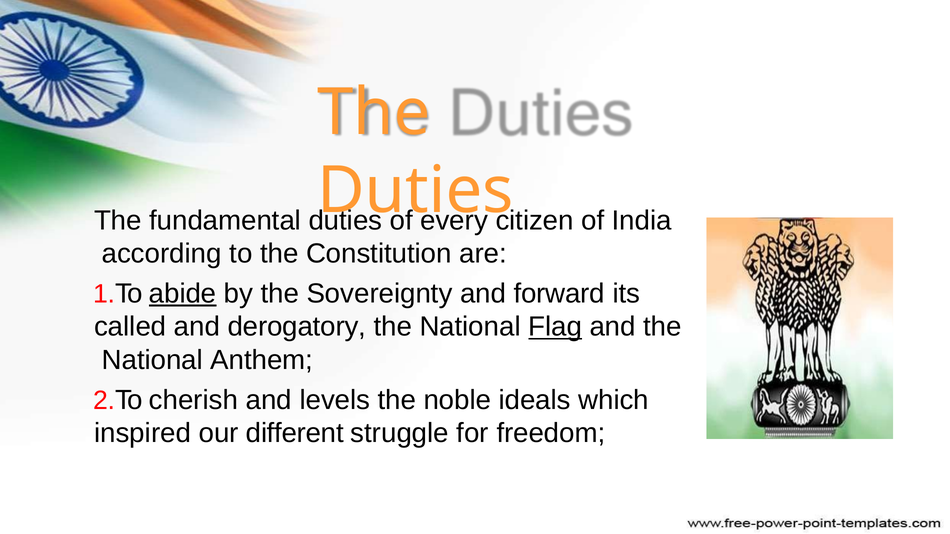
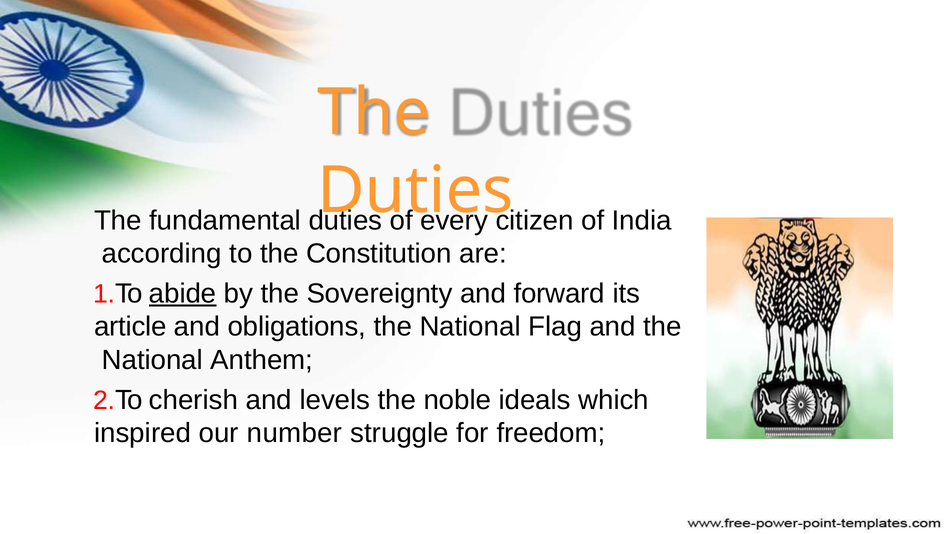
called: called -> article
derogatory: derogatory -> obligations
Flag underline: present -> none
different: different -> number
